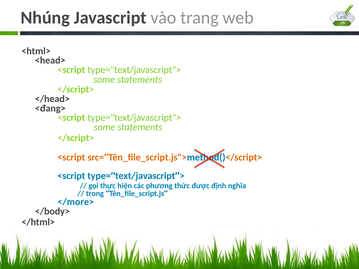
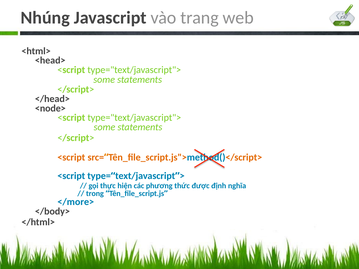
<đang>: <đang> -> <node>
